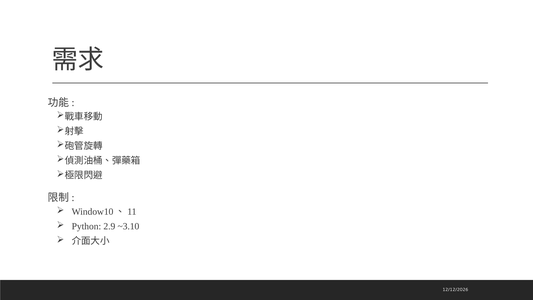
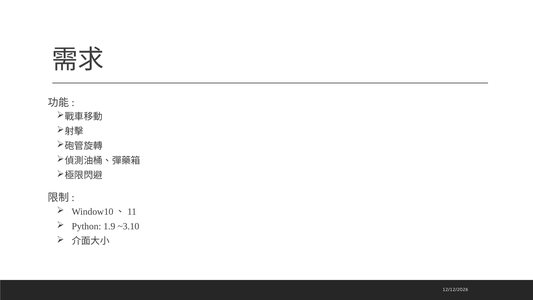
2.9: 2.9 -> 1.9
